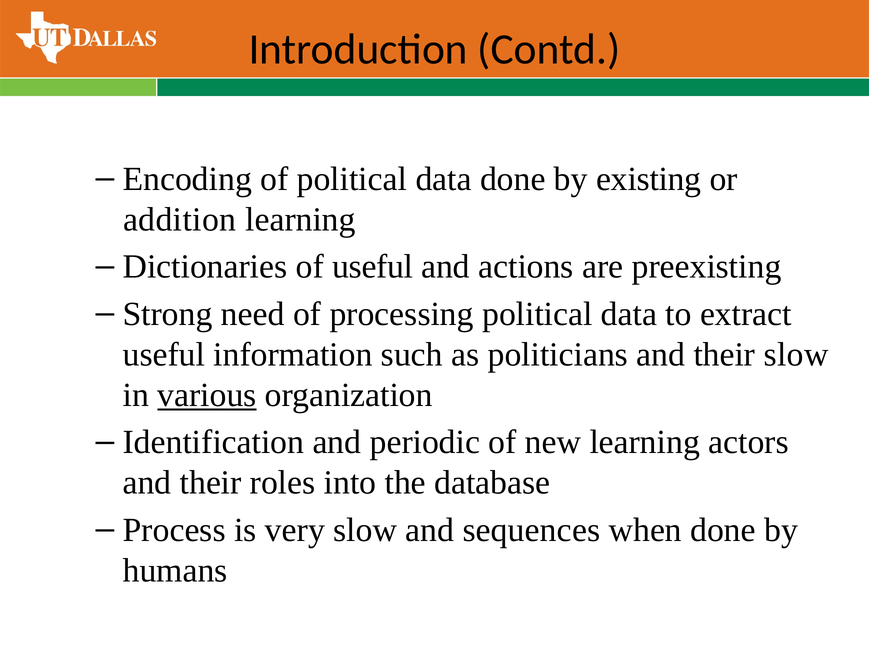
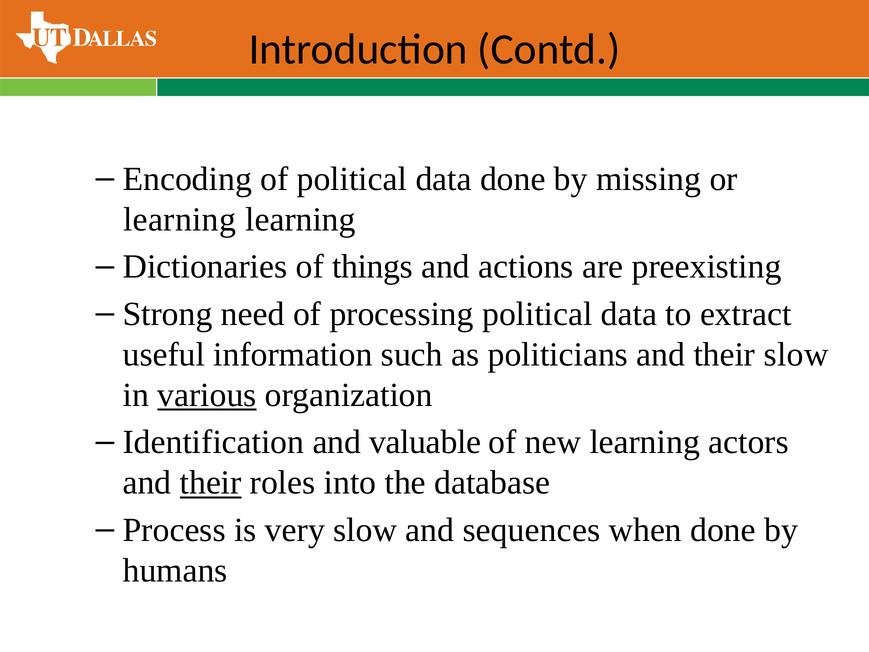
existing: existing -> missing
addition at (180, 219): addition -> learning
of useful: useful -> things
periodic: periodic -> valuable
their at (211, 483) underline: none -> present
